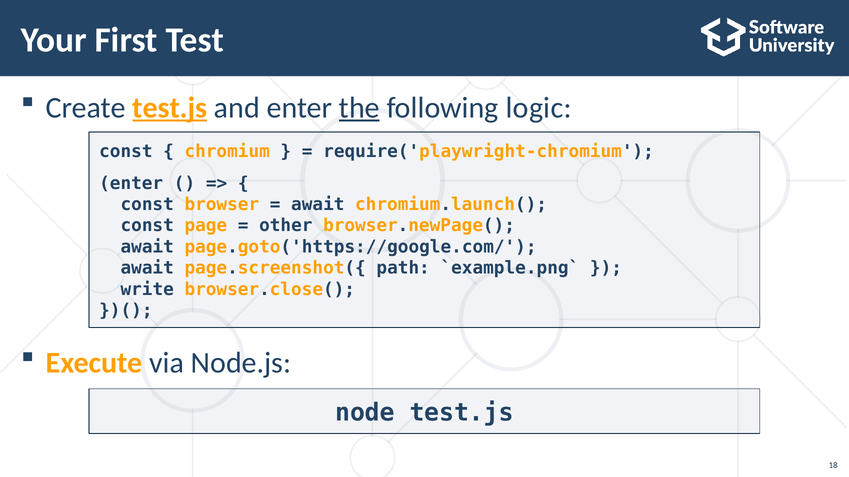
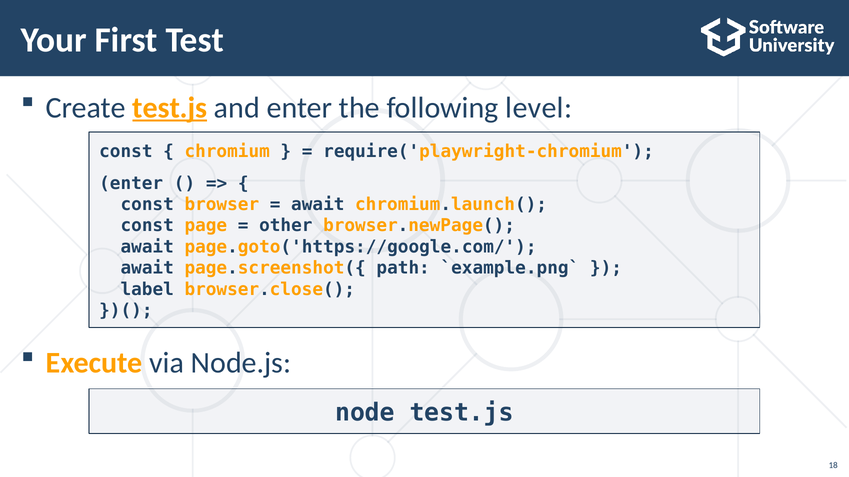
the underline: present -> none
logic: logic -> level
write: write -> label
